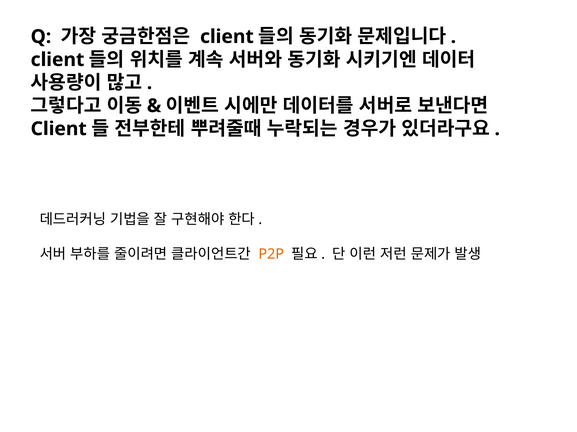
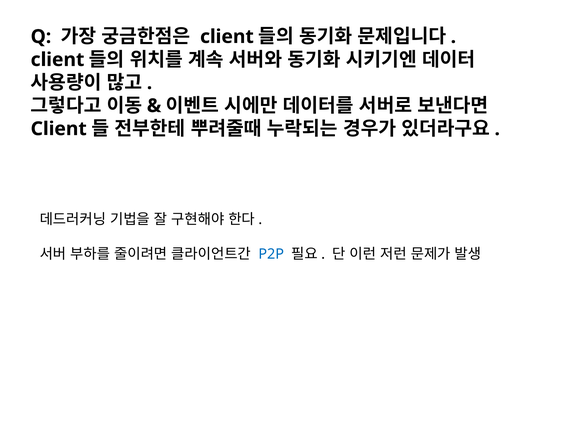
P2P colour: orange -> blue
